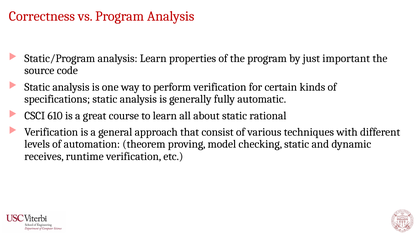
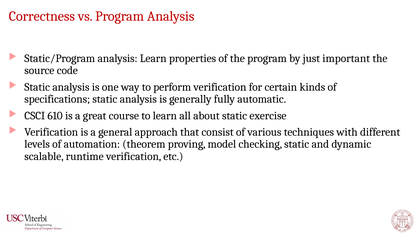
rational: rational -> exercise
receives: receives -> scalable
